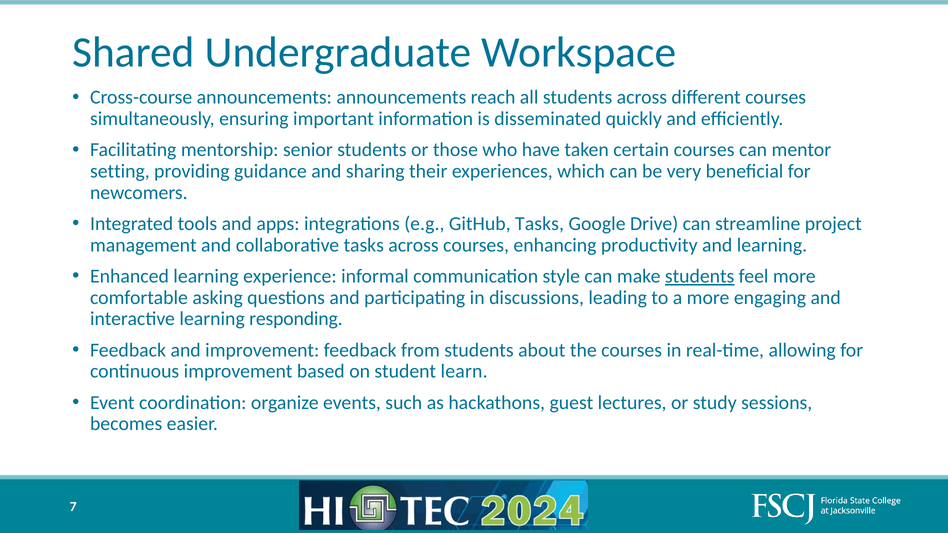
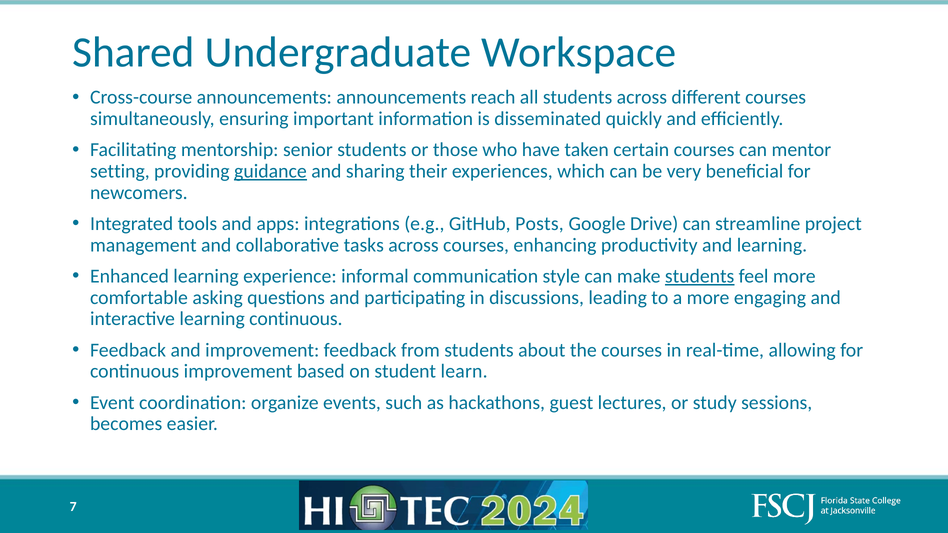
guidance underline: none -> present
GitHub Tasks: Tasks -> Posts
learning responding: responding -> continuous
